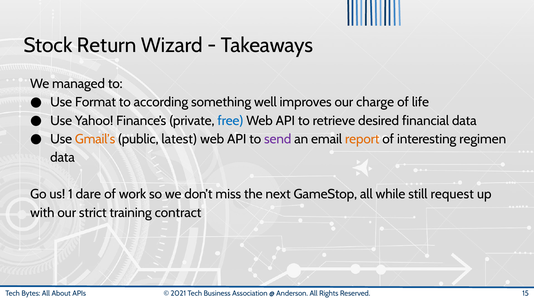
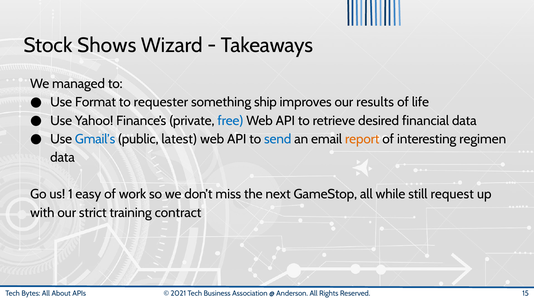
Return: Return -> Shows
according: according -> requester
well: well -> ship
charge: charge -> results
Gmail’s colour: orange -> blue
send colour: purple -> blue
dare: dare -> easy
